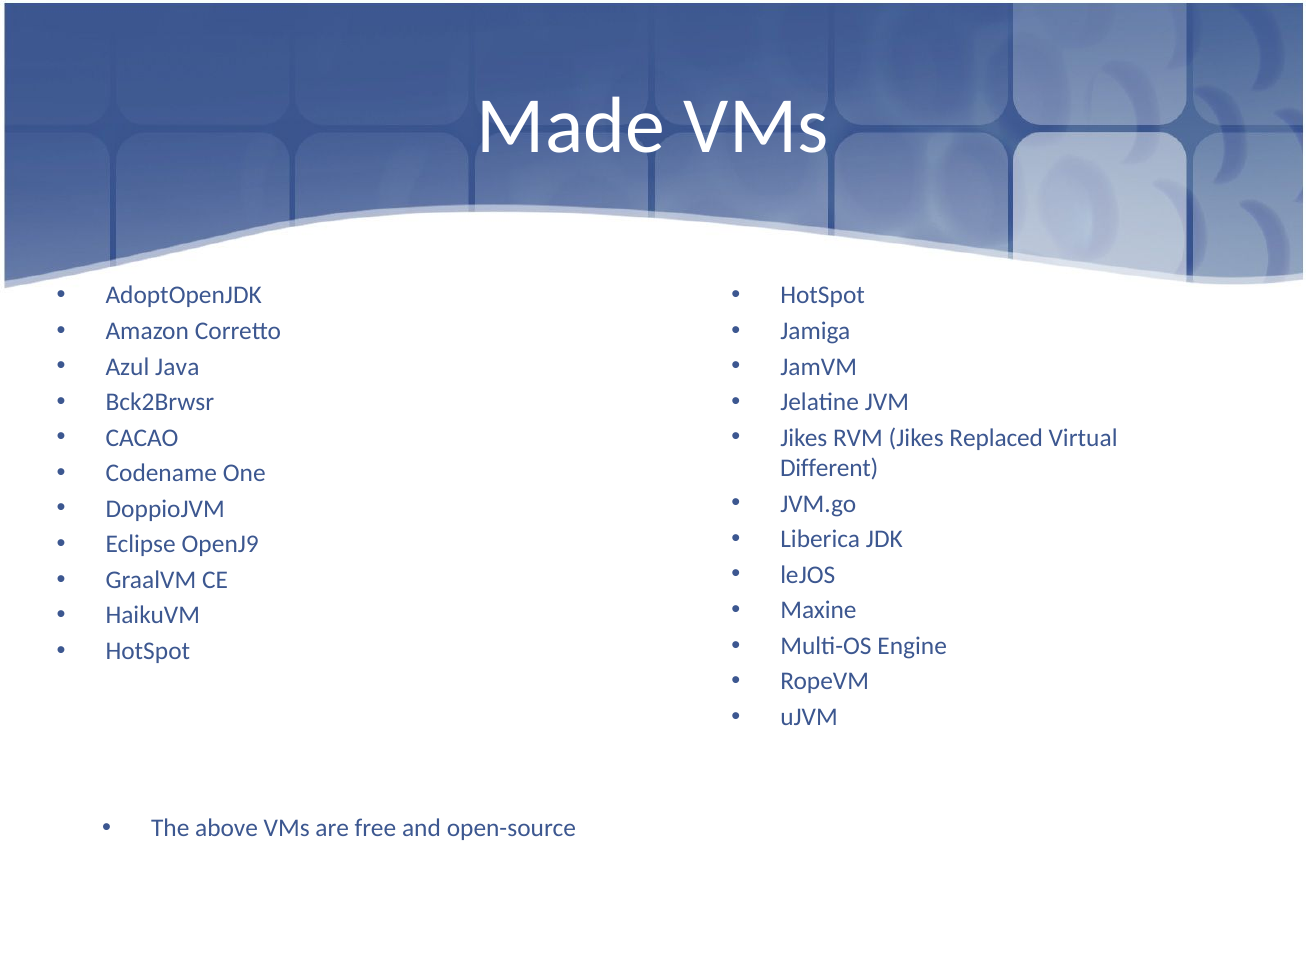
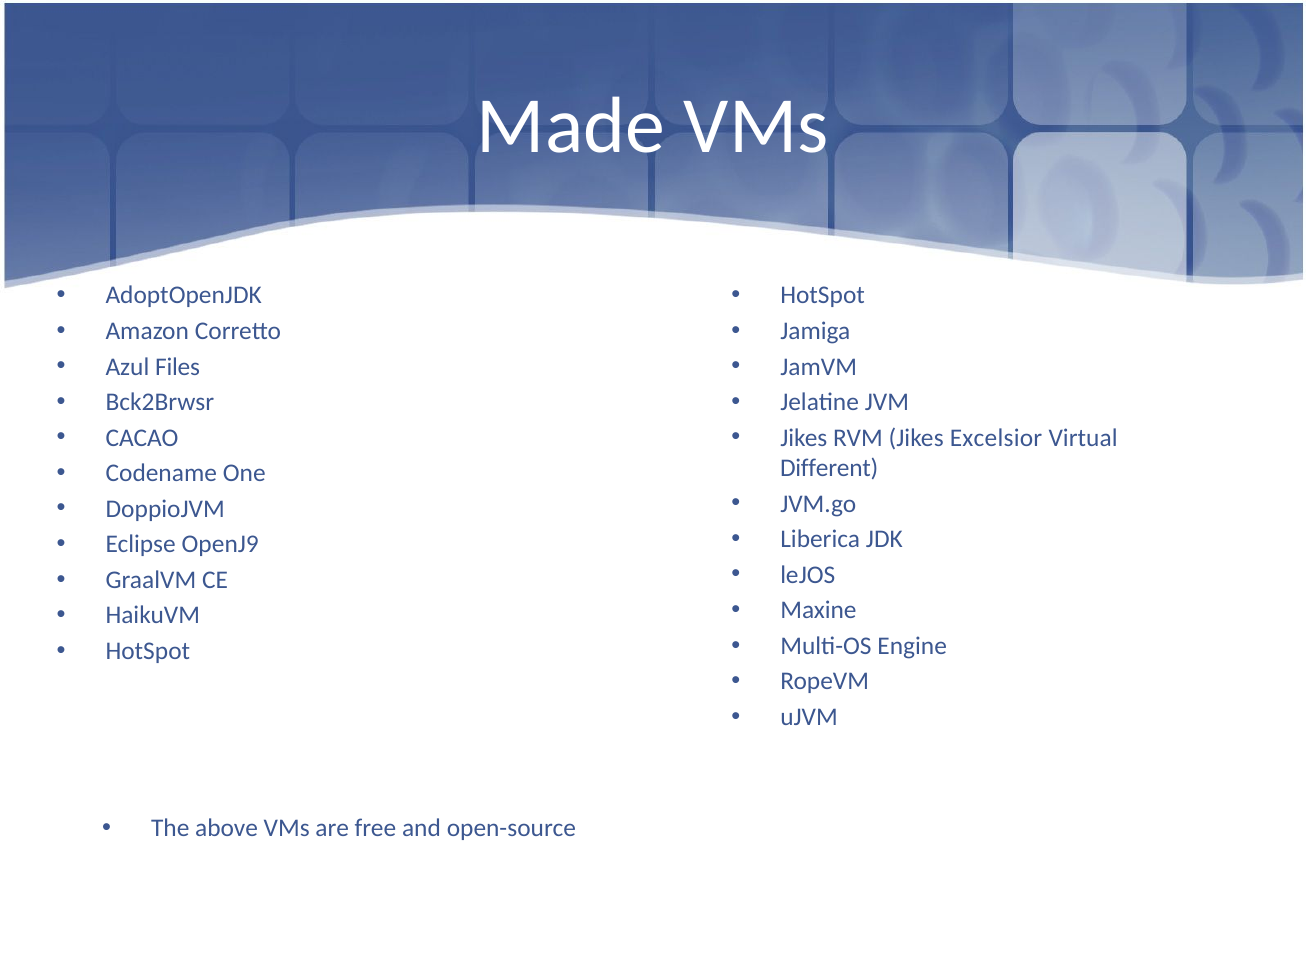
Java: Java -> Files
Replaced: Replaced -> Excelsior
